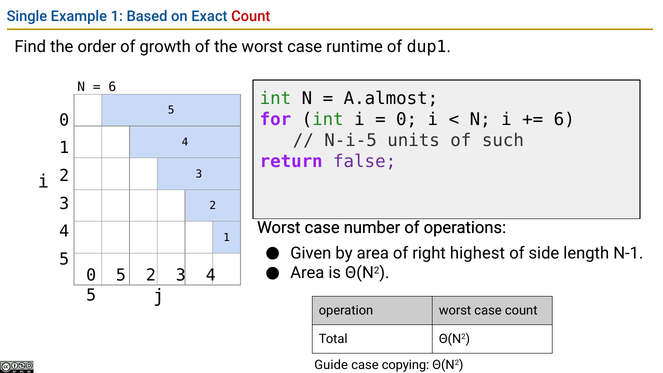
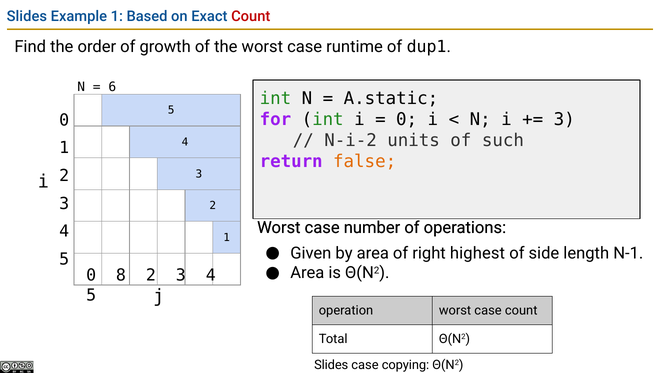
Single at (27, 16): Single -> Slides
A.almost: A.almost -> A.static
6 at (564, 119): 6 -> 3
N-i-5: N-i-5 -> N-i-2
false colour: purple -> orange
0 5: 5 -> 8
Guide at (331, 365): Guide -> Slides
